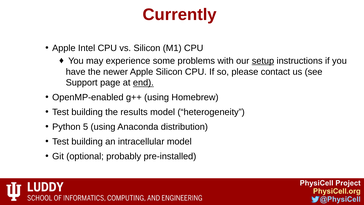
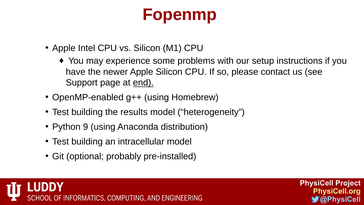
Currently: Currently -> Fopenmp
setup underline: present -> none
5: 5 -> 9
